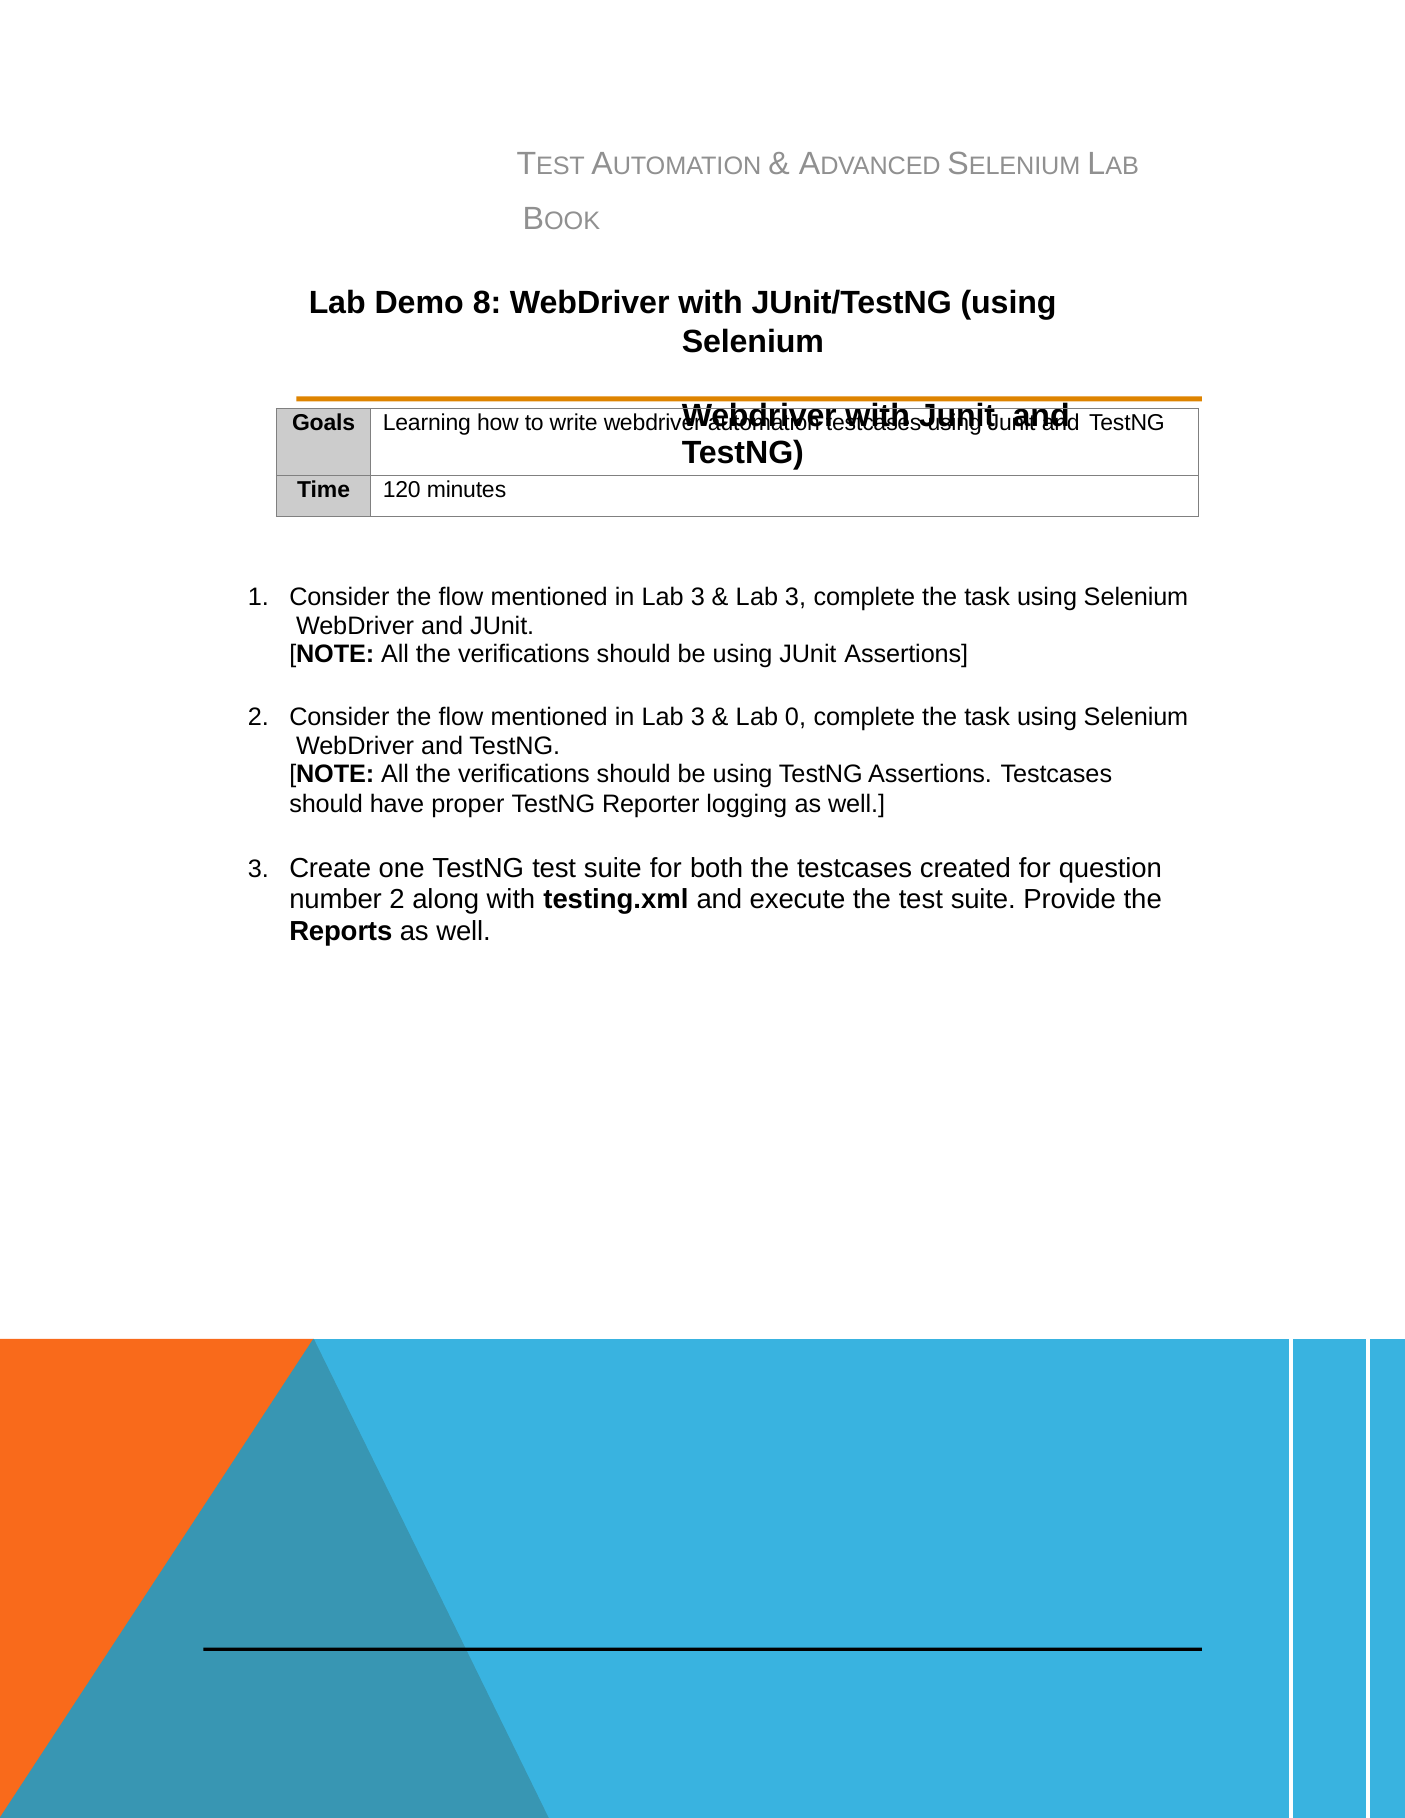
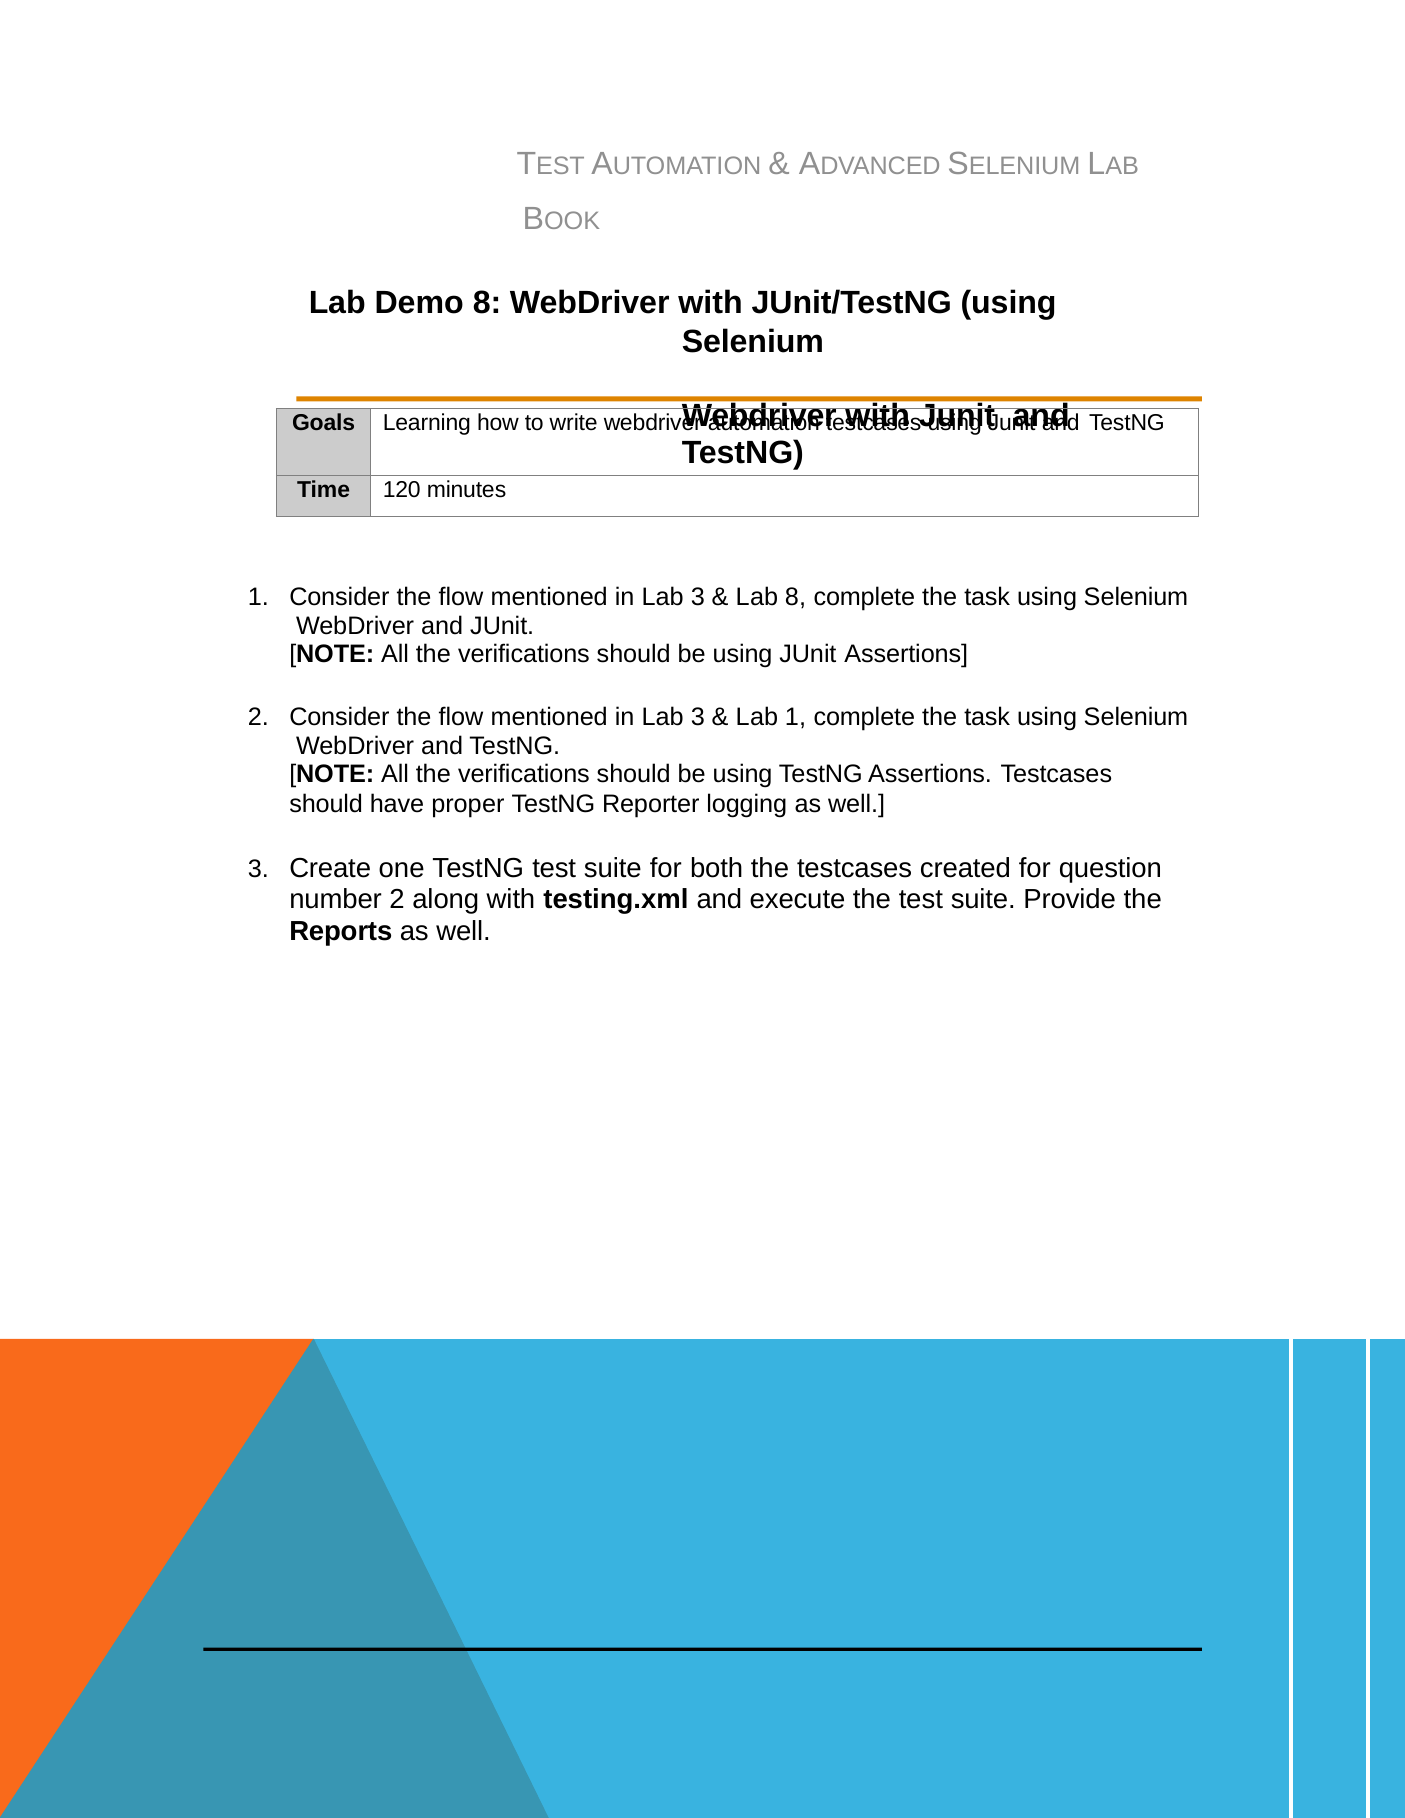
3 at (796, 597): 3 -> 8
Lab 0: 0 -> 1
